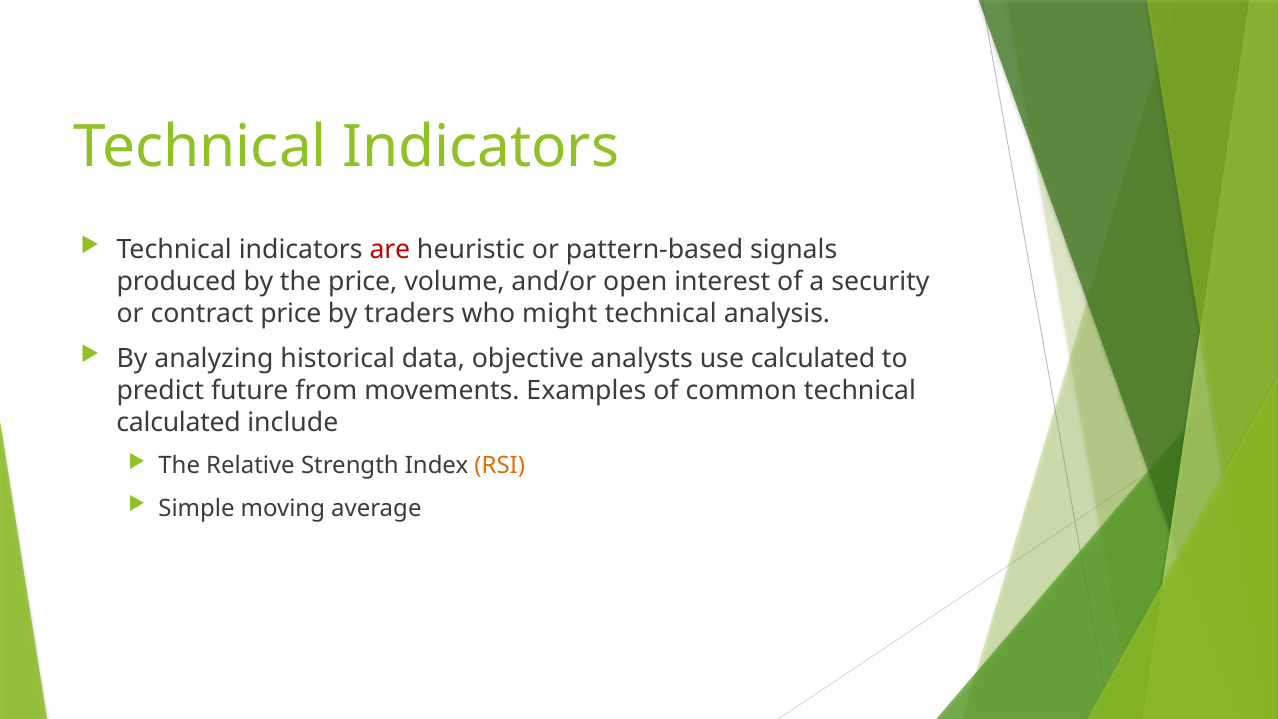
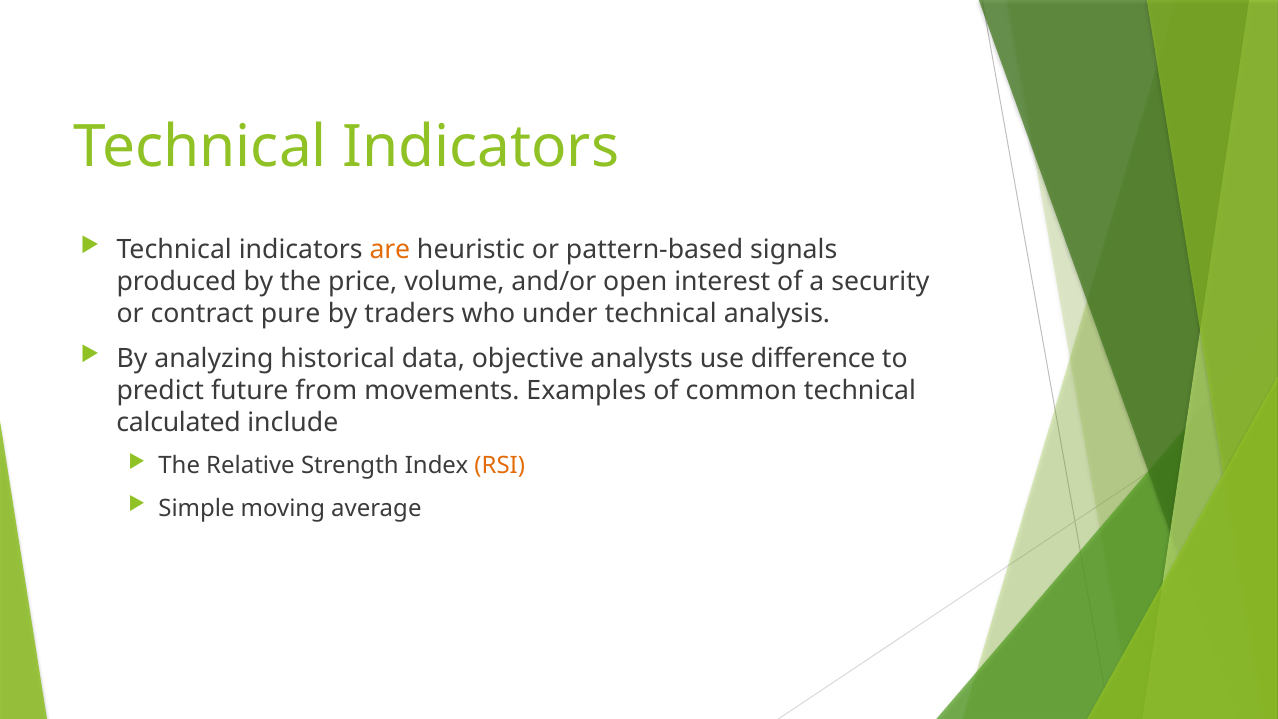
are colour: red -> orange
contract price: price -> pure
might: might -> under
use calculated: calculated -> difference
